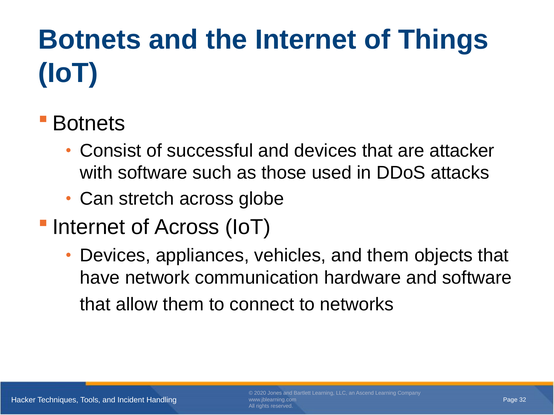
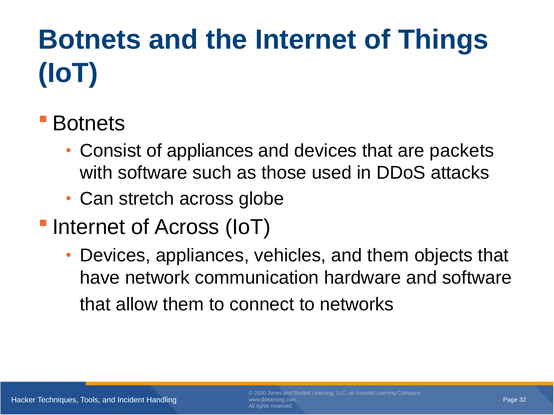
of successful: successful -> appliances
attacker: attacker -> packets
